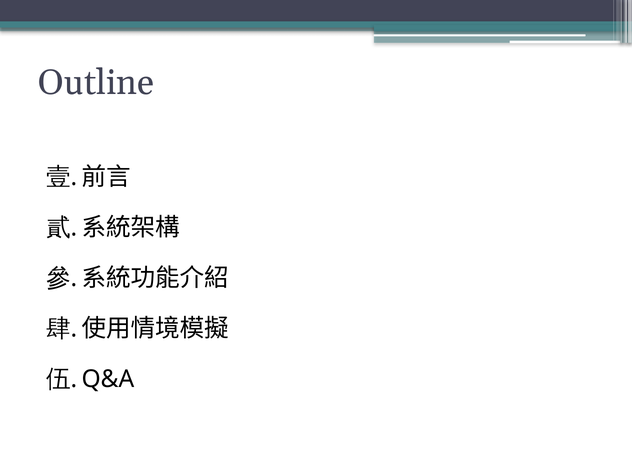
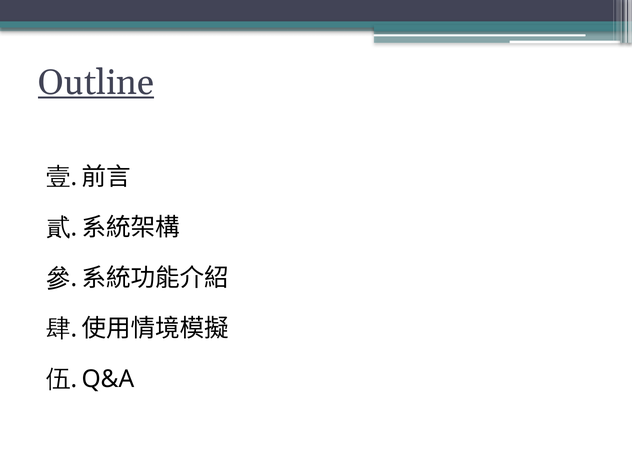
Outline underline: none -> present
